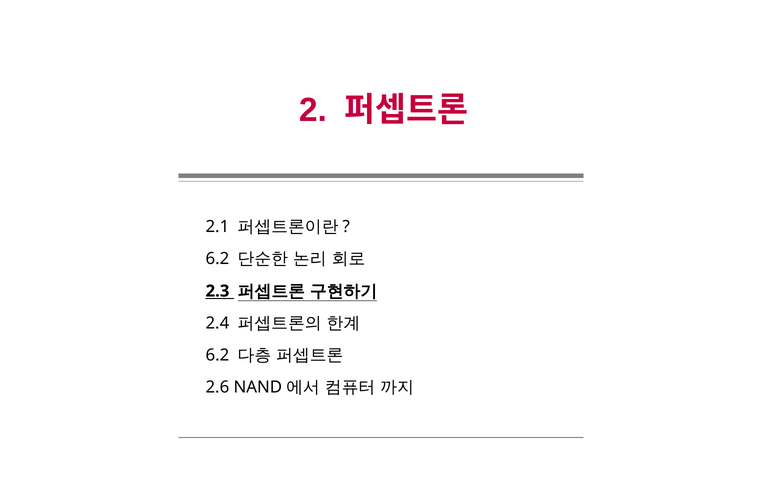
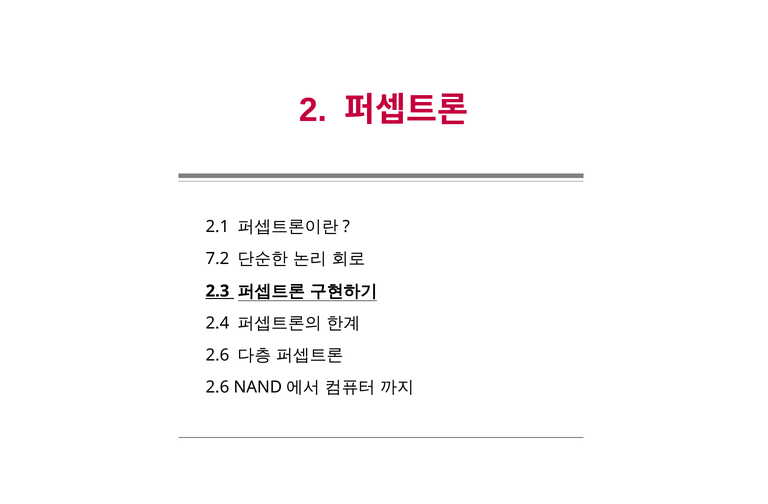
6.2 at (217, 259): 6.2 -> 7.2
6.2 at (217, 356): 6.2 -> 2.6
